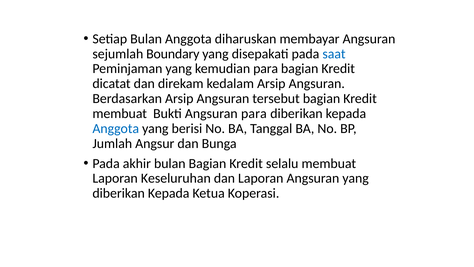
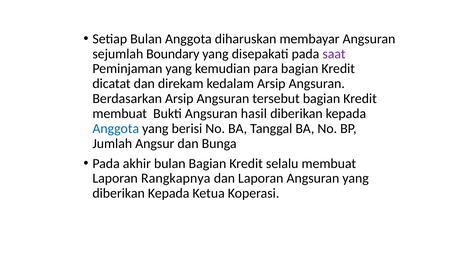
saat colour: blue -> purple
Angsuran para: para -> hasil
Keseluruhan: Keseluruhan -> Rangkapnya
